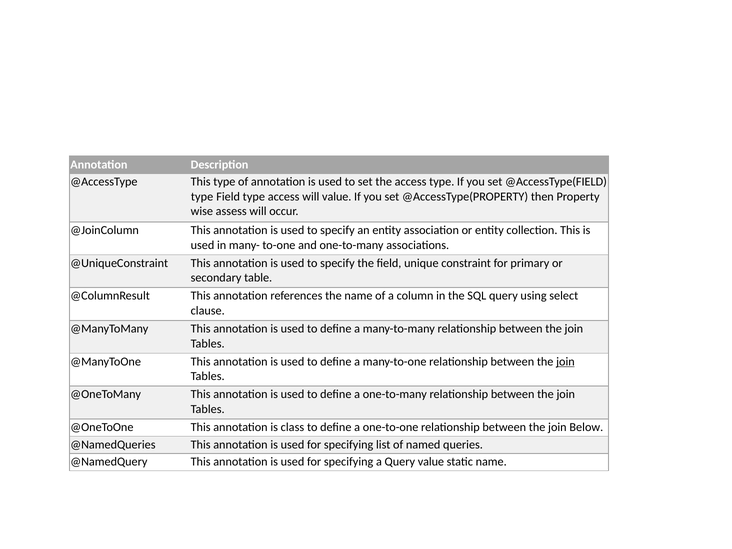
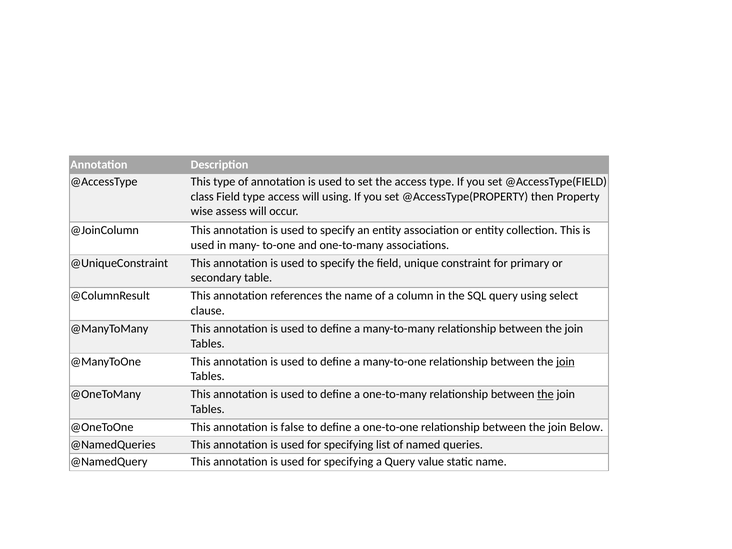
type at (202, 197): type -> class
will value: value -> using
the at (545, 394) underline: none -> present
class: class -> false
